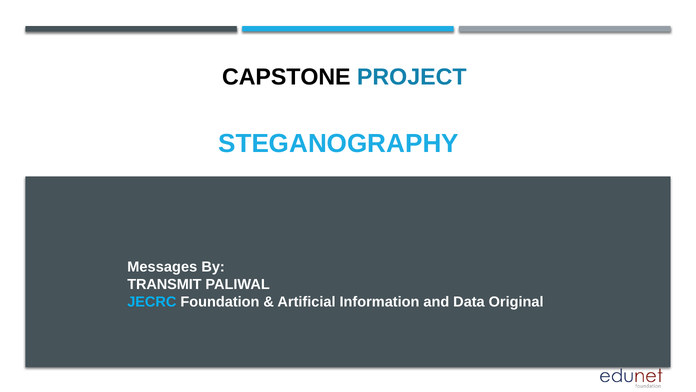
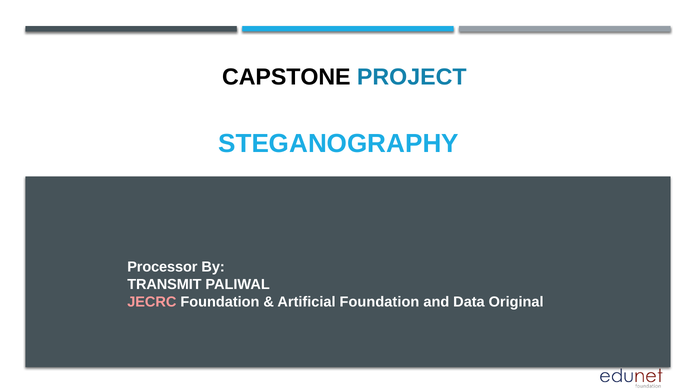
Messages: Messages -> Processor
JECRC colour: light blue -> pink
Artificial Information: Information -> Foundation
